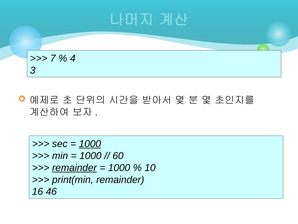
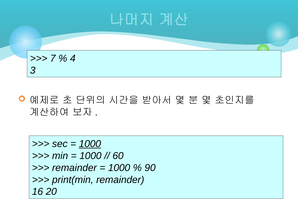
remainder at (74, 167) underline: present -> none
10: 10 -> 90
46: 46 -> 20
